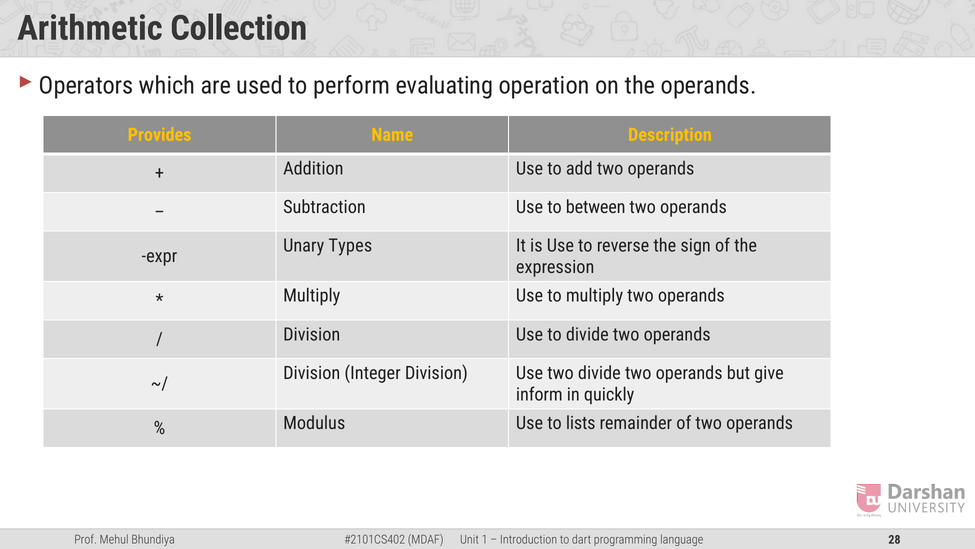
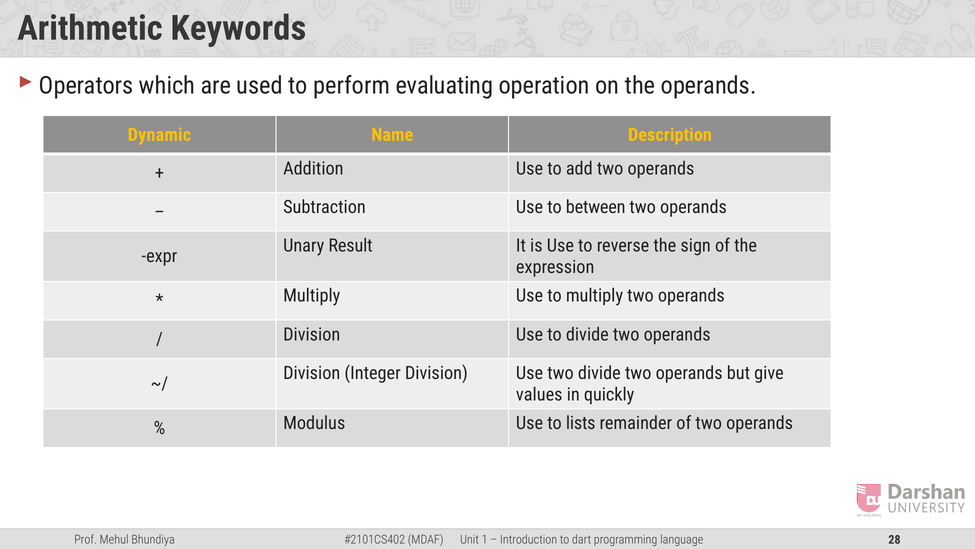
Collection: Collection -> Keywords
Provides: Provides -> Dynamic
Types: Types -> Result
inform: inform -> values
